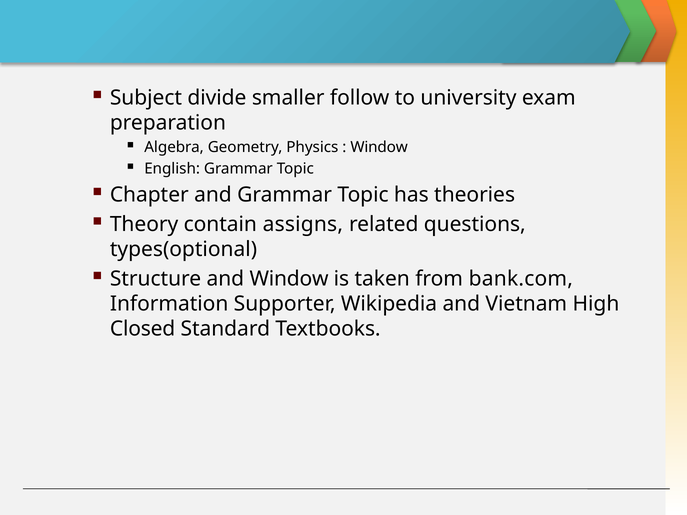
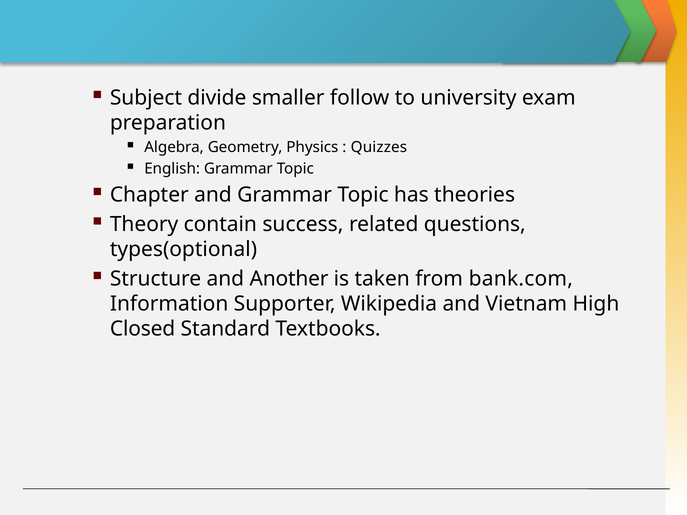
Window at (379, 147): Window -> Quizzes
assigns: assigns -> success
and Window: Window -> Another
